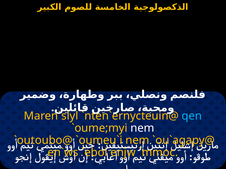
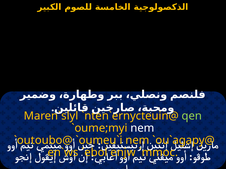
qen colour: light blue -> light green
